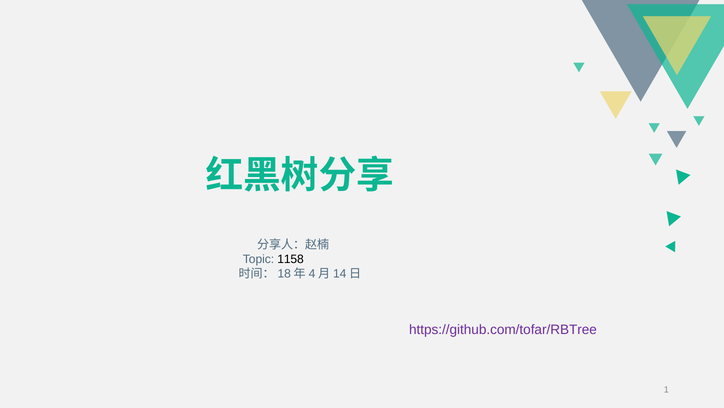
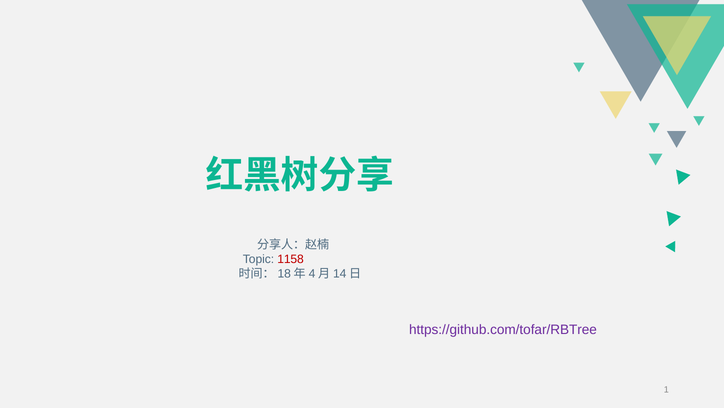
1158 colour: black -> red
